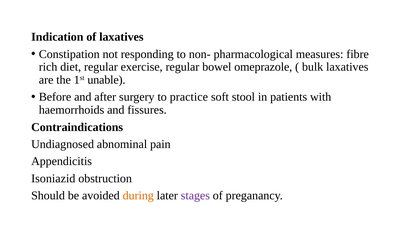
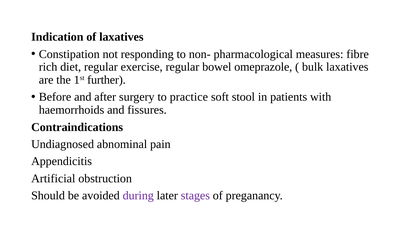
unable: unable -> further
Isoniazid: Isoniazid -> Artificial
during colour: orange -> purple
